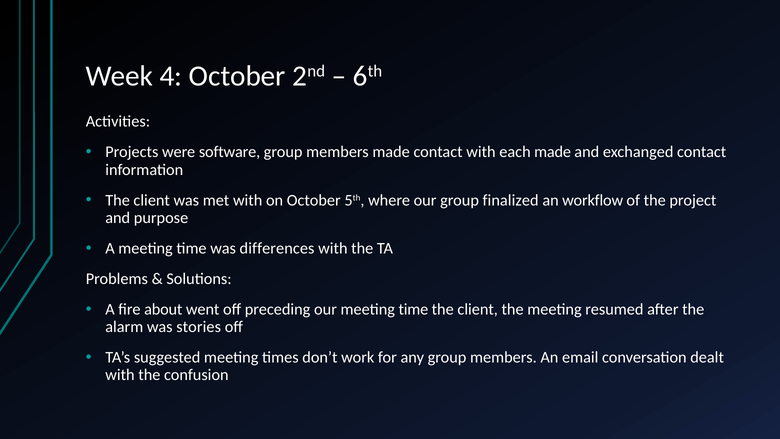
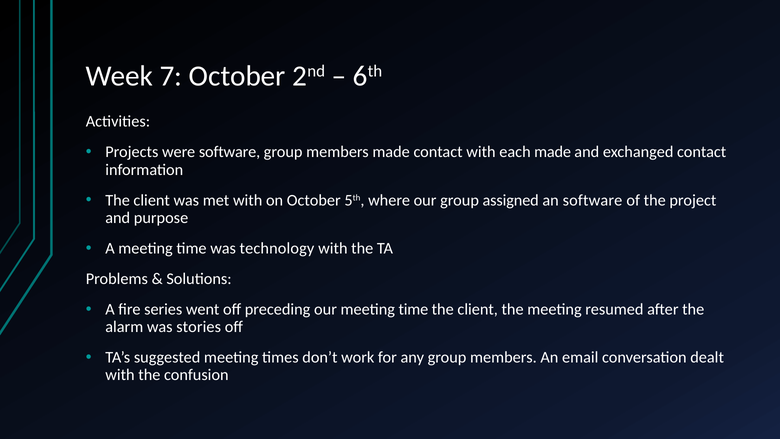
4: 4 -> 7
finalized: finalized -> assigned
an workflow: workflow -> software
differences: differences -> technology
about: about -> series
